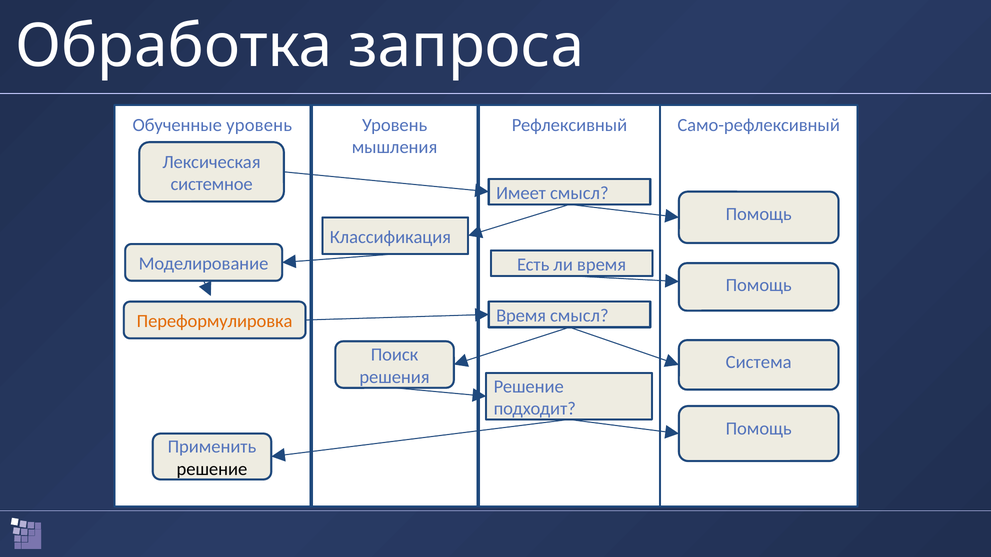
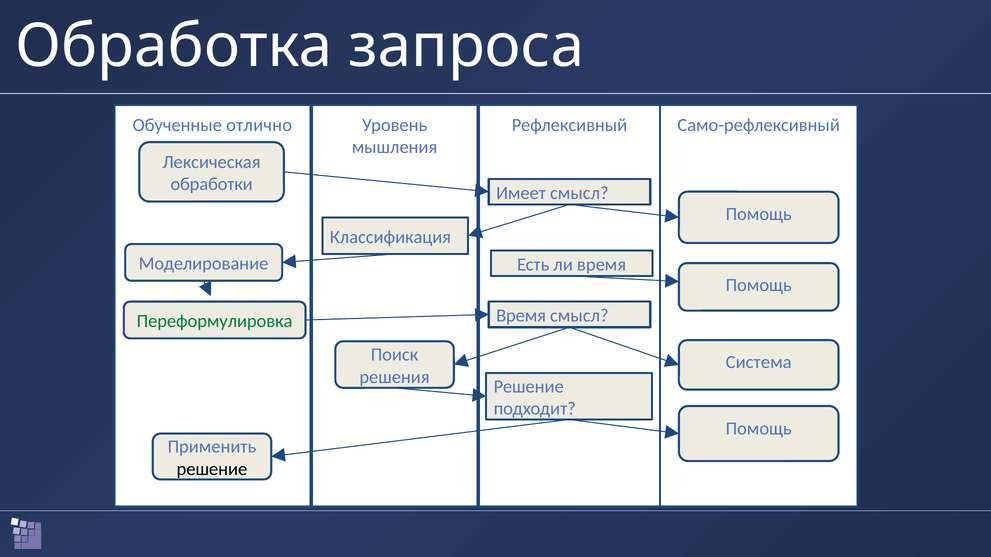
Обученные уровень: уровень -> отлично
системное: системное -> обработки
Переформулировка colour: orange -> green
